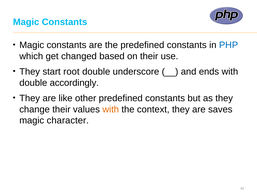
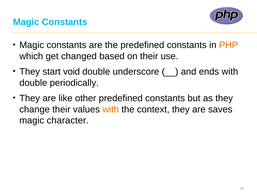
PHP colour: blue -> orange
root: root -> void
accordingly: accordingly -> periodically
